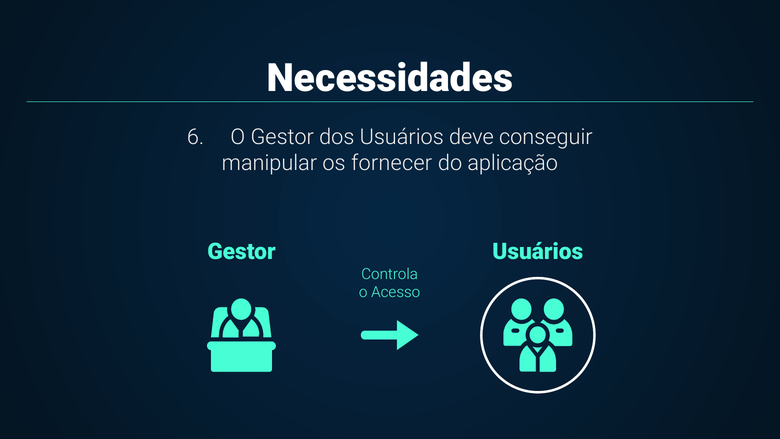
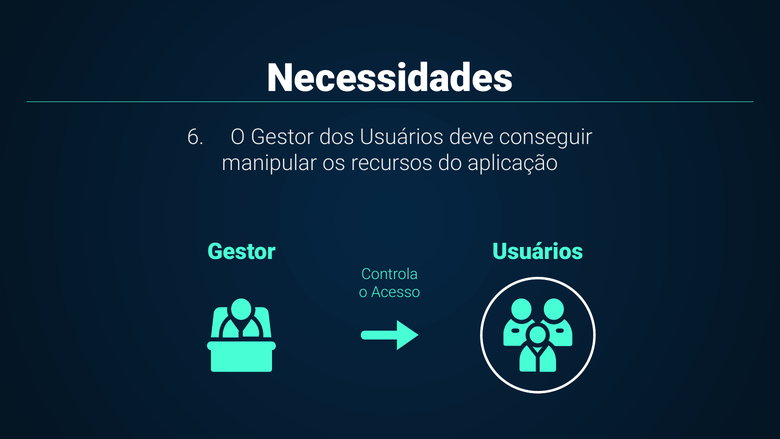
fornecer: fornecer -> recursos
